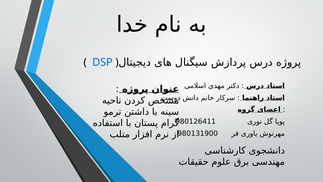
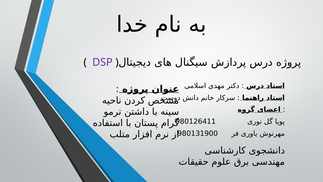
DSP colour: blue -> purple
